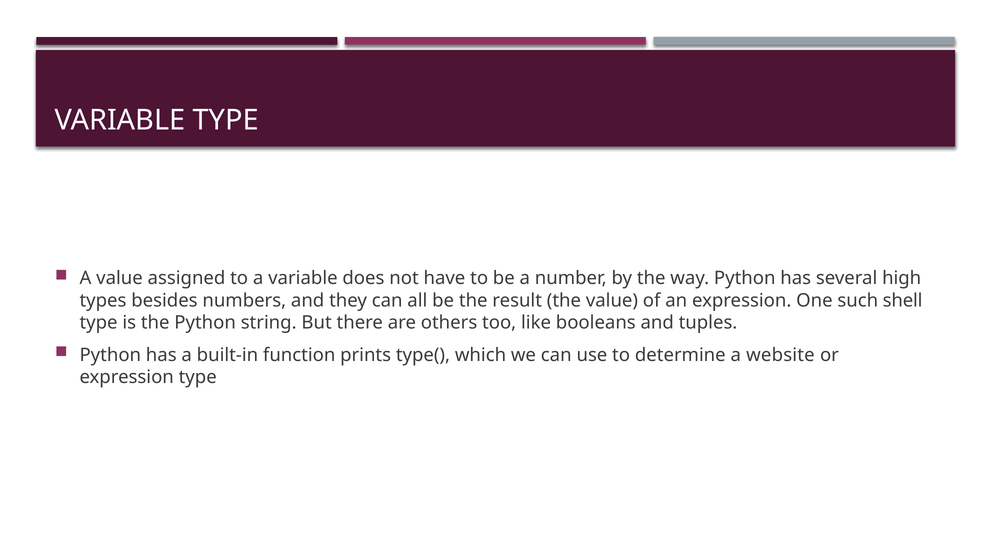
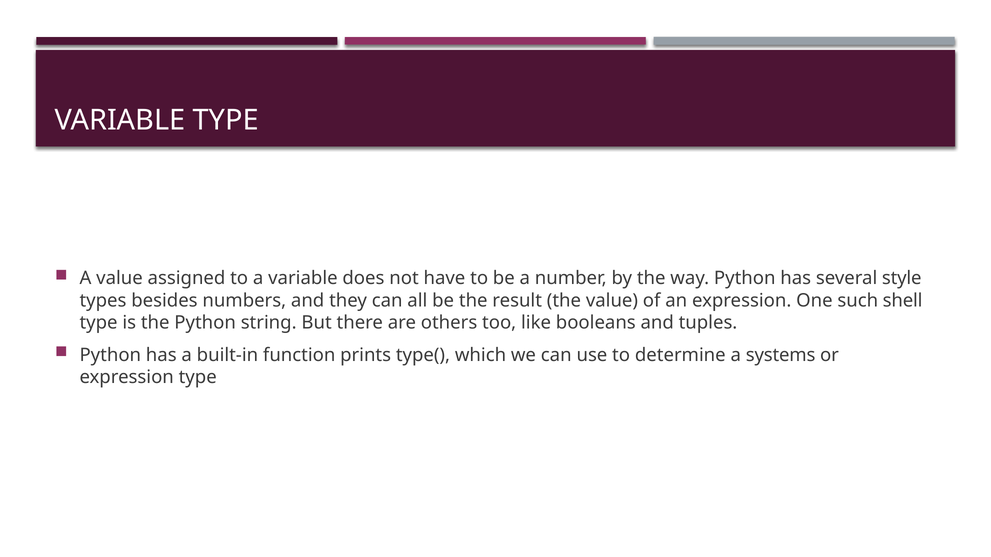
high: high -> style
website: website -> systems
